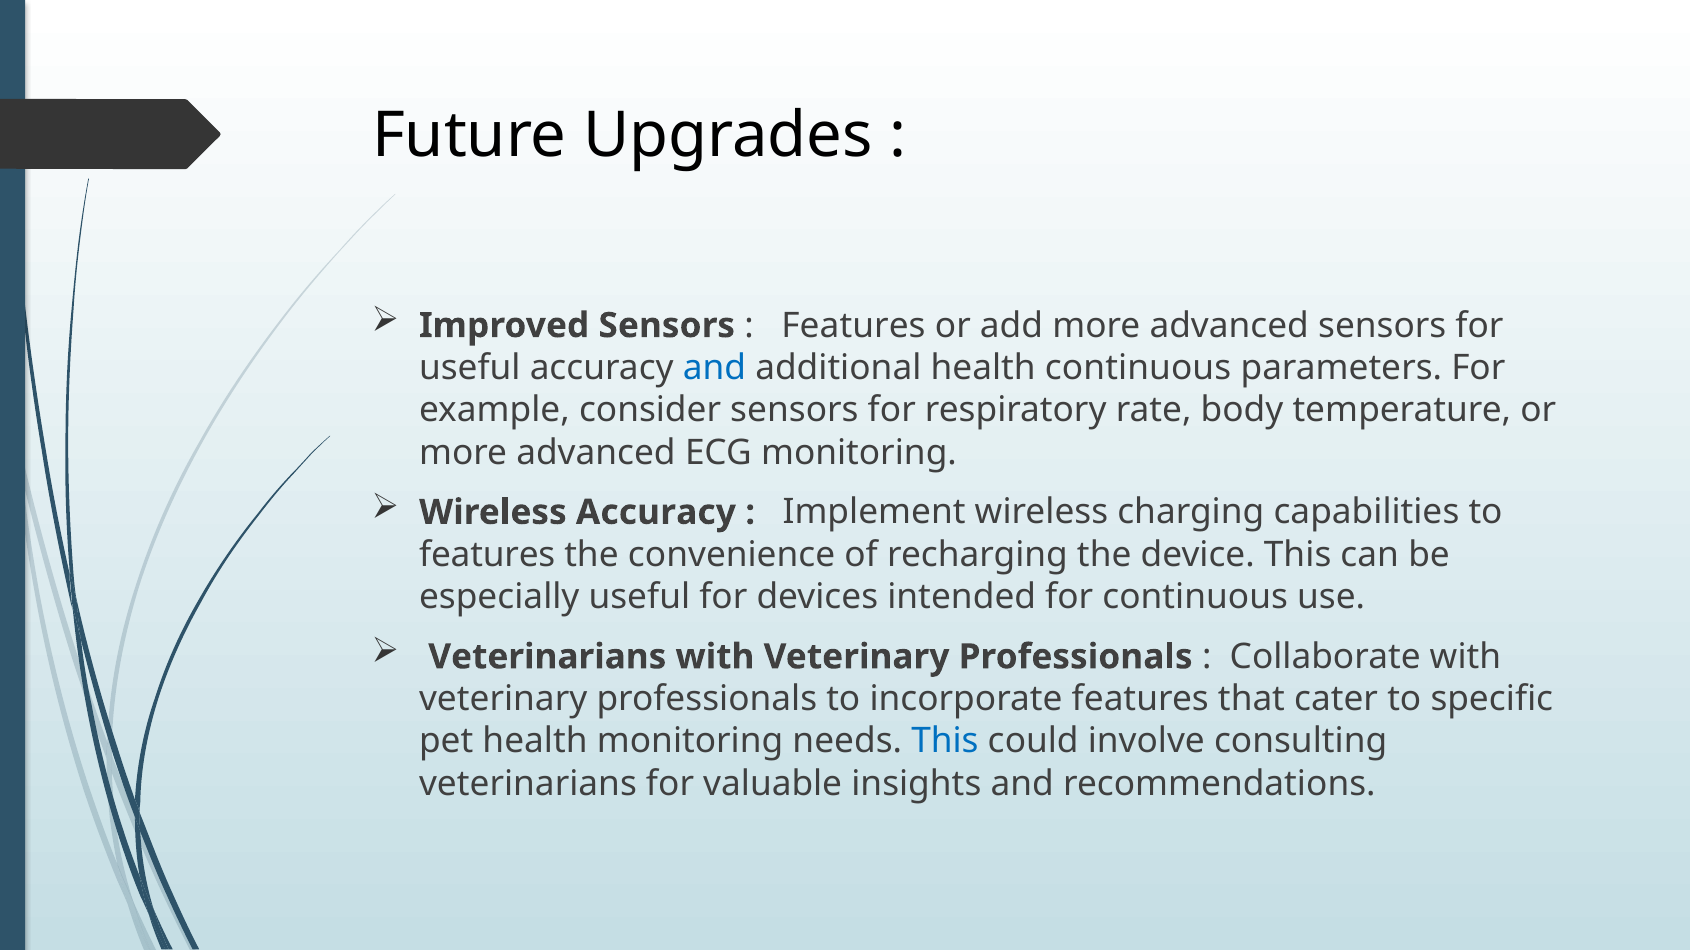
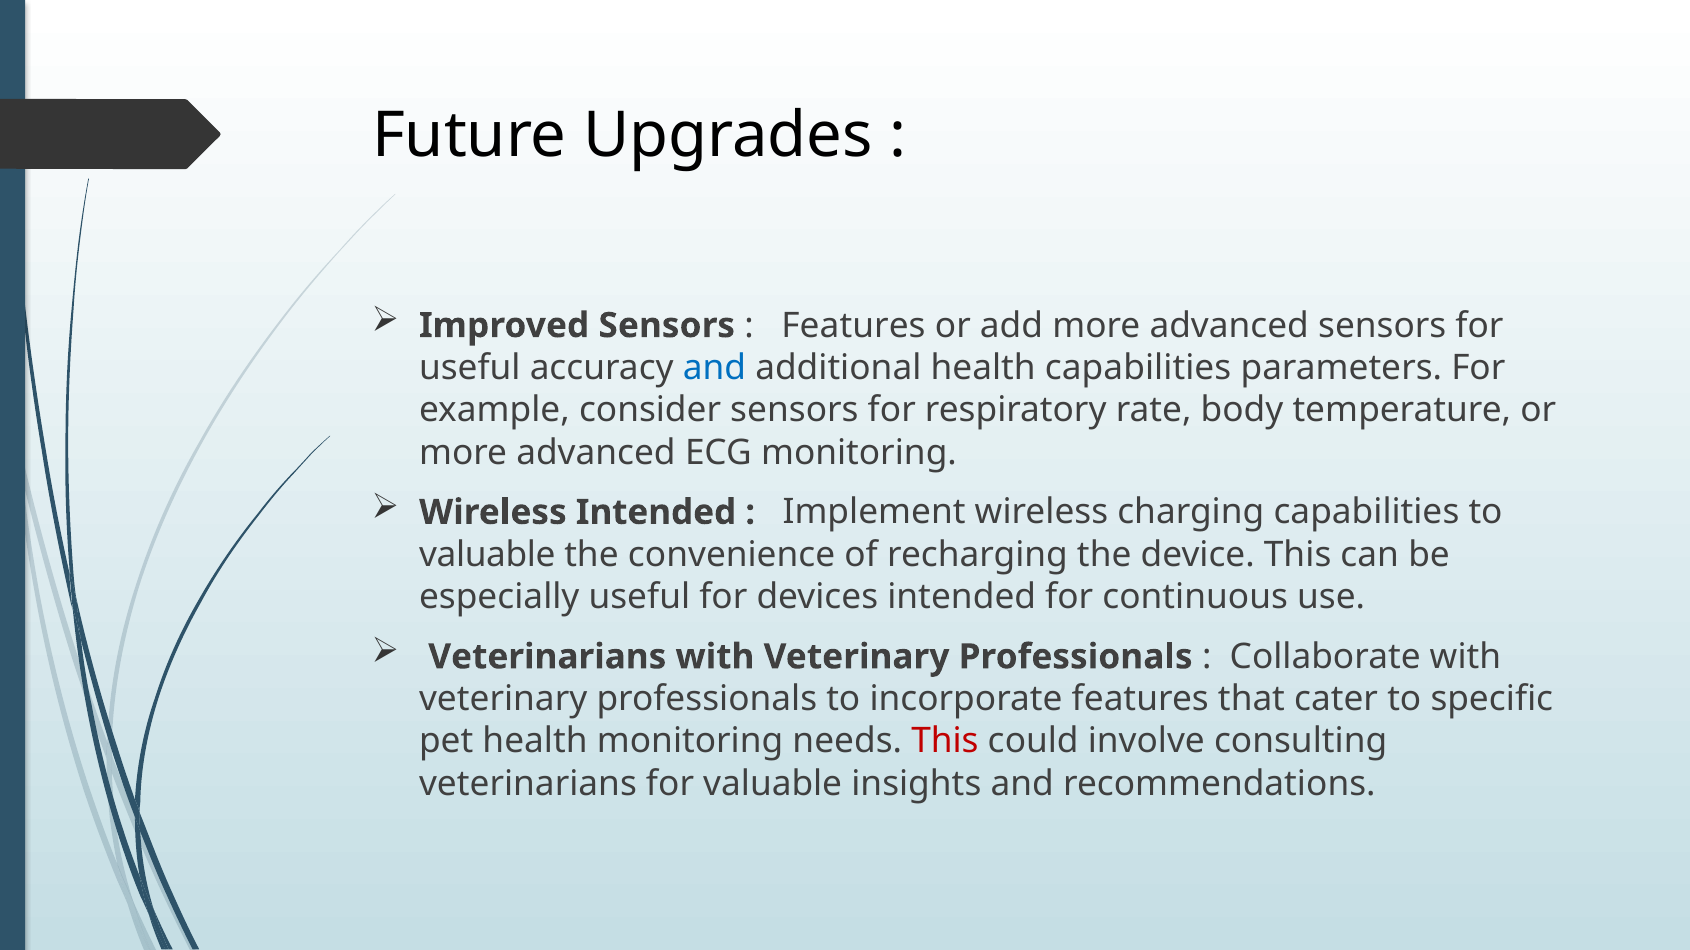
health continuous: continuous -> capabilities
Wireless Accuracy: Accuracy -> Intended
features at (487, 555): features -> valuable
This at (945, 742) colour: blue -> red
